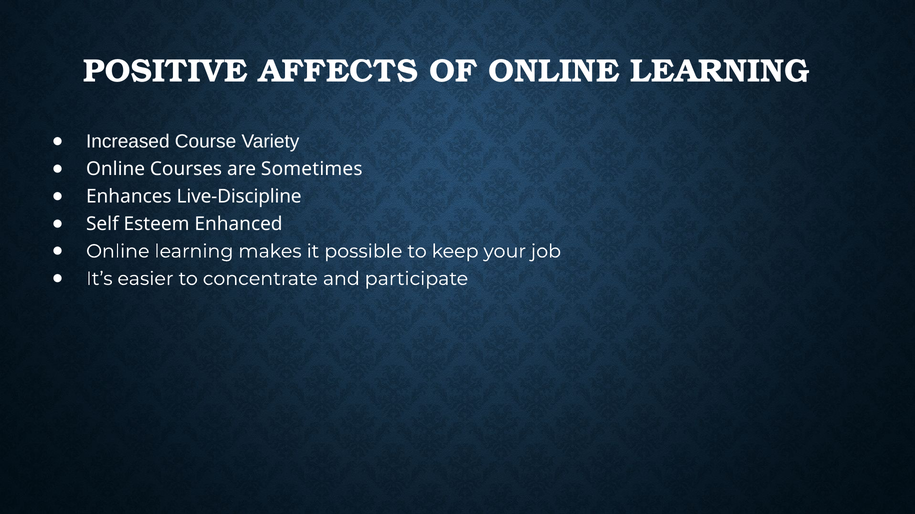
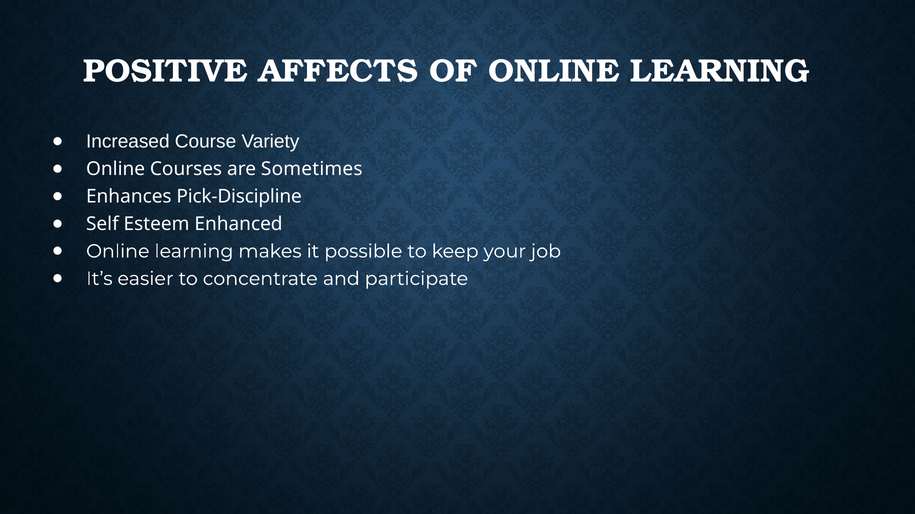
Live-Discipline: Live-Discipline -> Pick-Discipline
